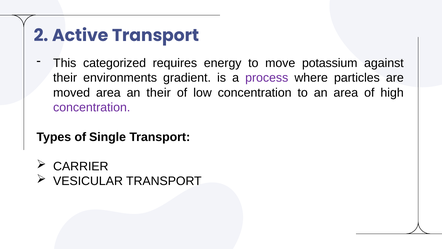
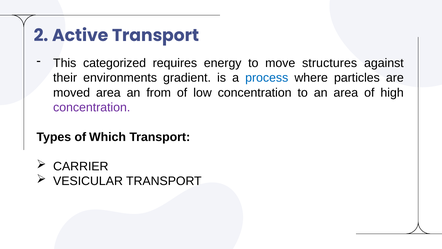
potassium: potassium -> structures
process colour: purple -> blue
an their: their -> from
Single: Single -> Which
